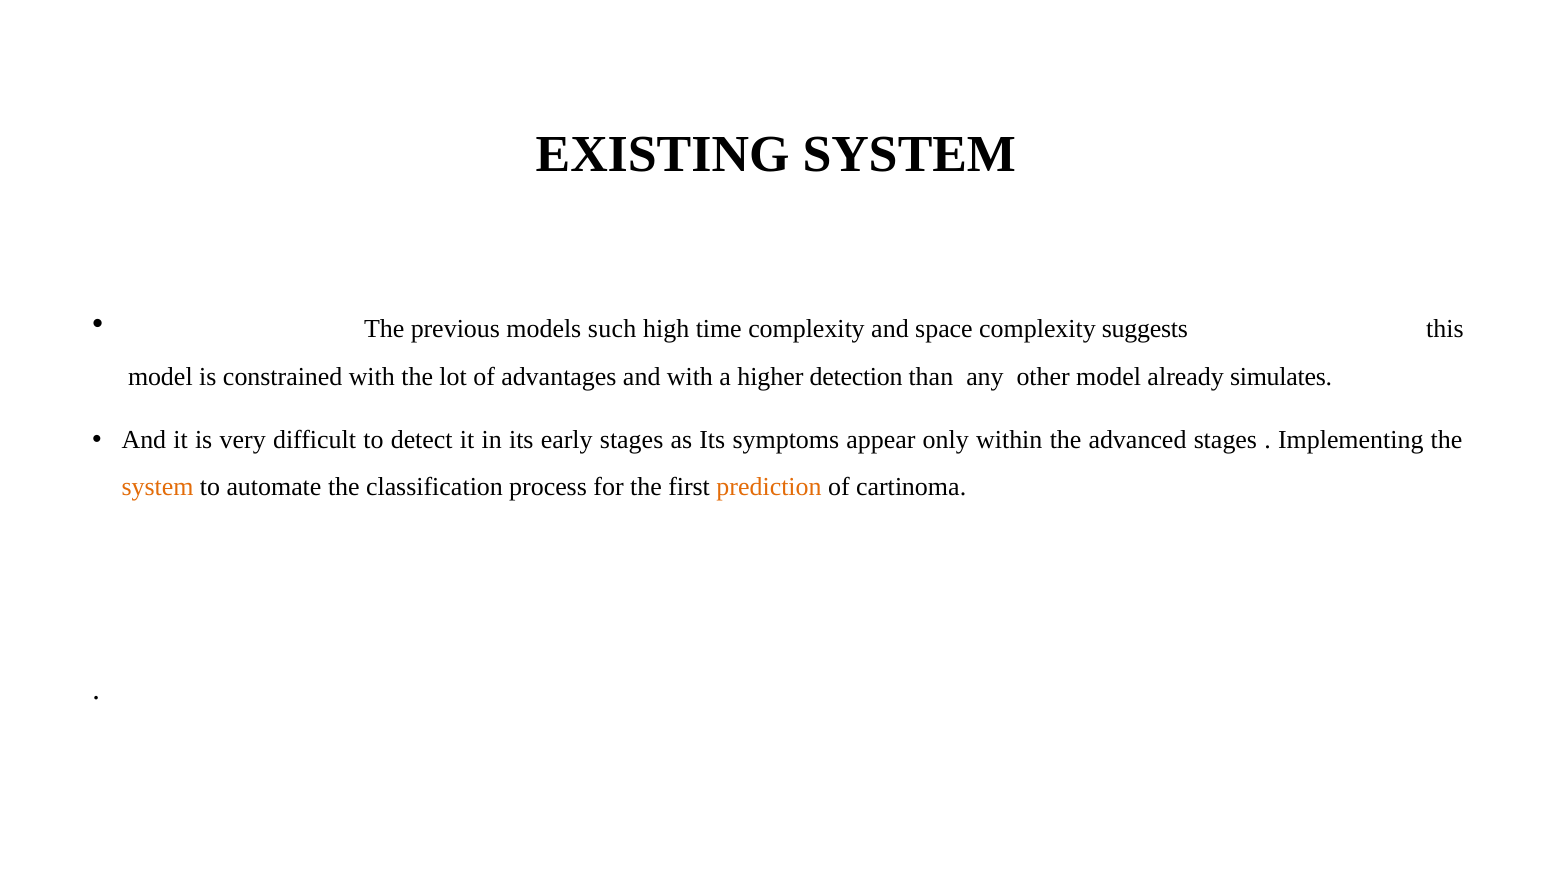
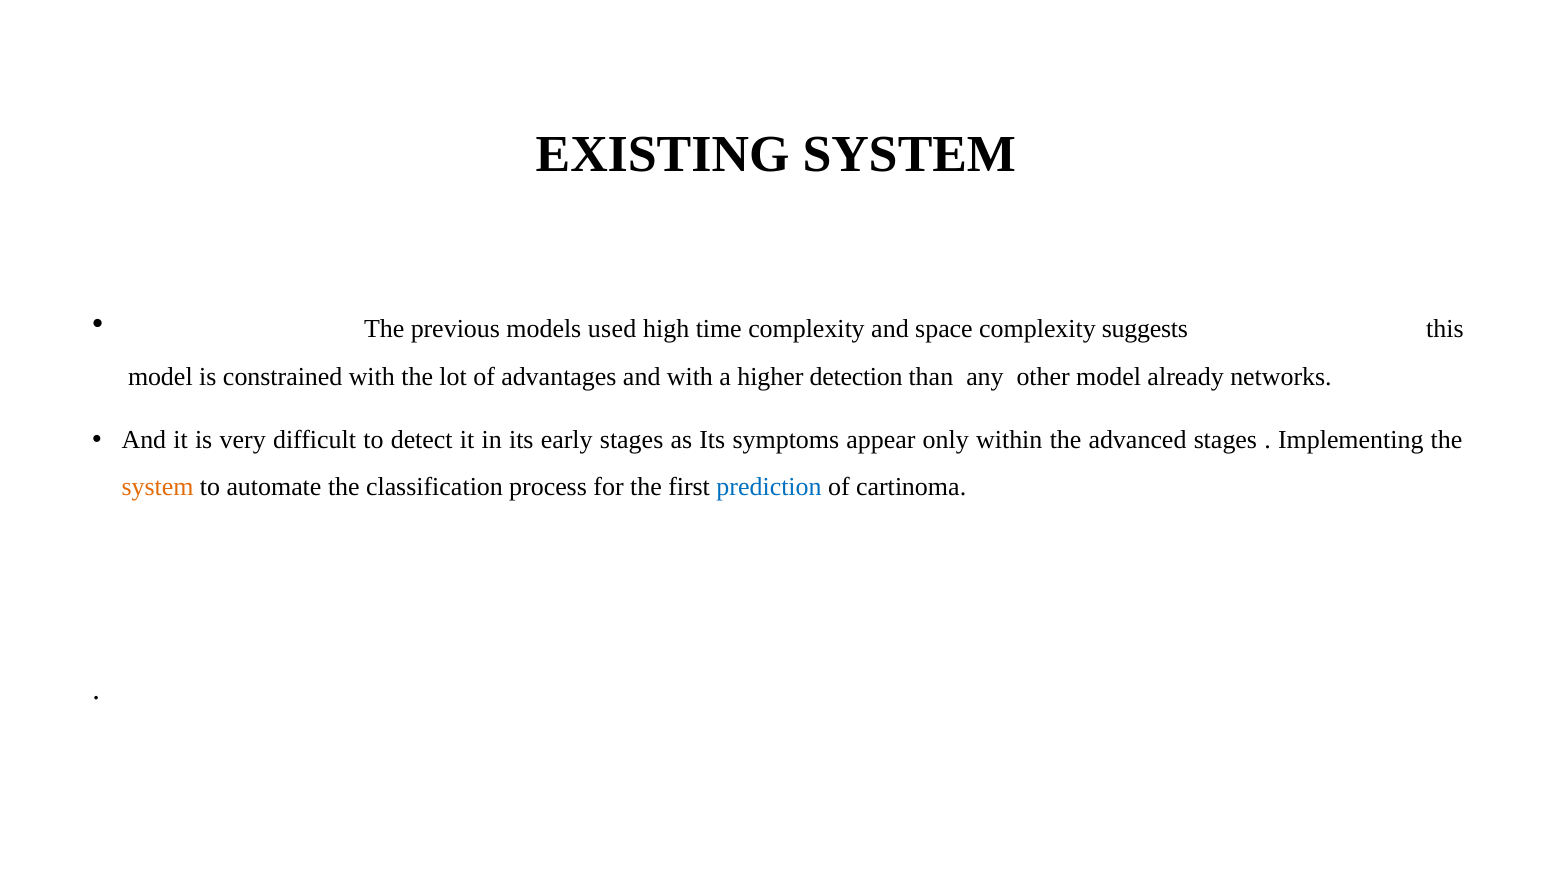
such: such -> used
simulates: simulates -> networks
prediction colour: orange -> blue
